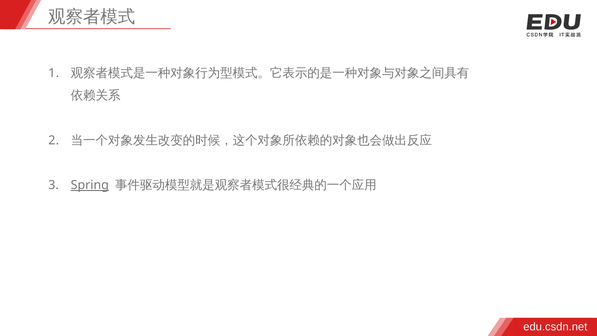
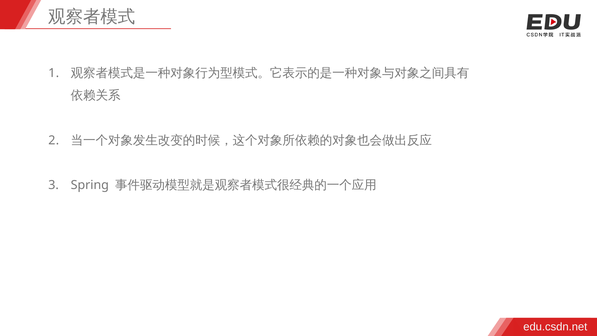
Spring underline: present -> none
